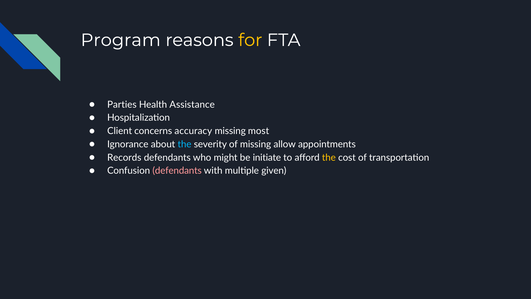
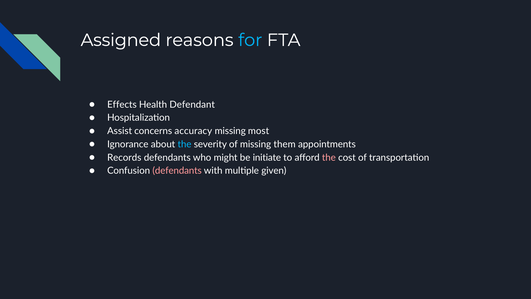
Program: Program -> Assigned
for colour: yellow -> light blue
Parties: Parties -> Effects
Assistance: Assistance -> Defendant
Client: Client -> Assist
allow: allow -> them
the at (329, 157) colour: yellow -> pink
